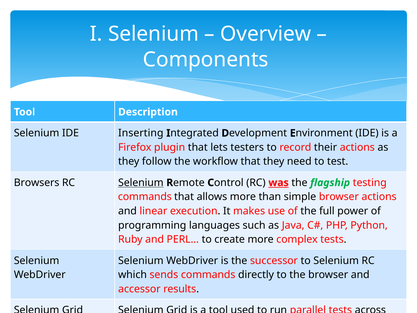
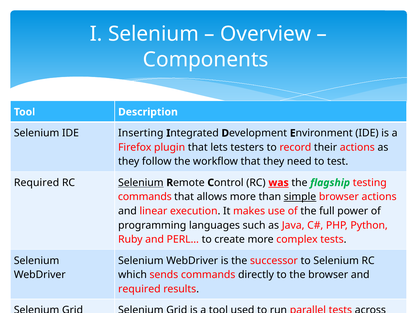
Browsers at (37, 183): Browsers -> Required
simple underline: none -> present
accessor at (139, 289): accessor -> required
